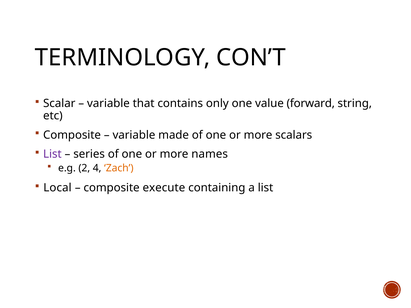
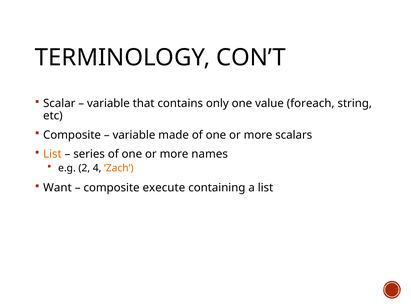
forward: forward -> foreach
List at (52, 154) colour: purple -> orange
Local: Local -> Want
